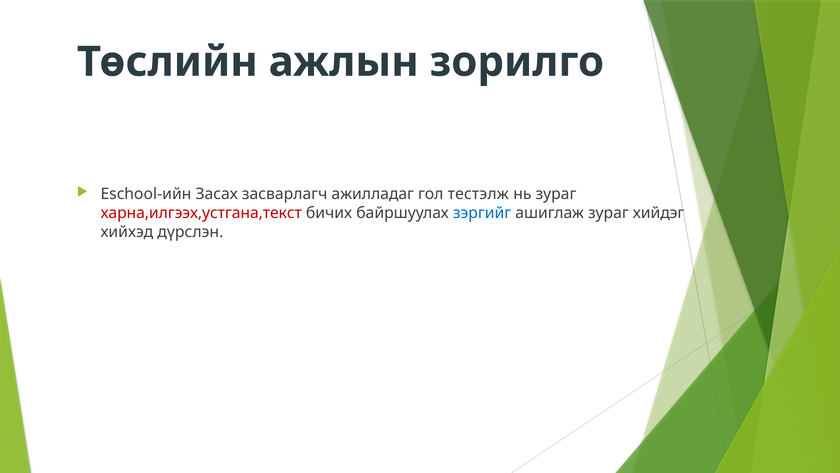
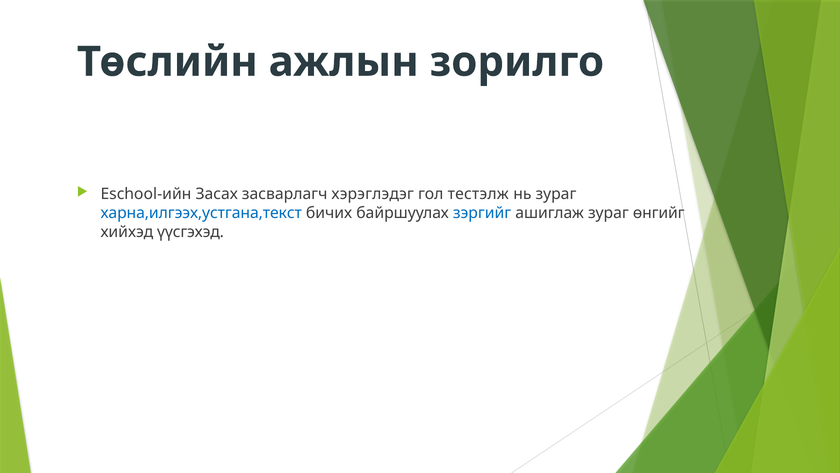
ажилладаг: ажилладаг -> хэрэглэдэг
харна,илгээх,устгана,текст colour: red -> blue
хийдэг: хийдэг -> өнгийг
дүрслэн: дүрслэн -> үүсгэхэд
